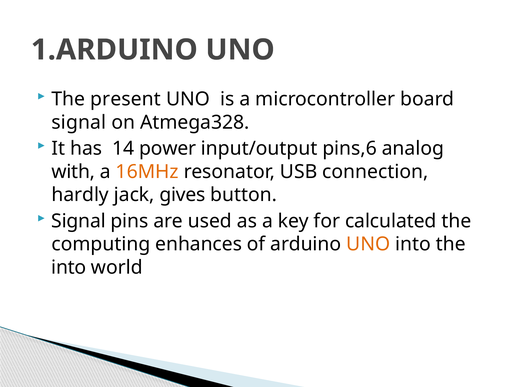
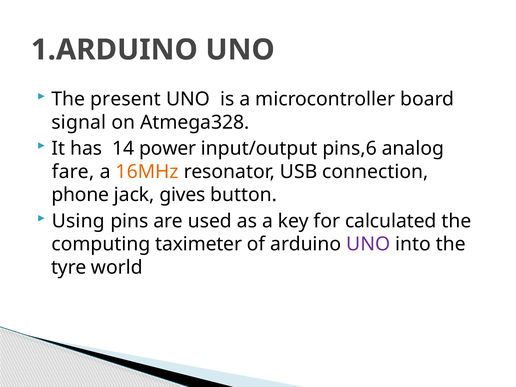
with: with -> fare
hardly: hardly -> phone
Signal at (78, 221): Signal -> Using
enhances: enhances -> taximeter
UNO at (368, 244) colour: orange -> purple
into at (69, 268): into -> tyre
